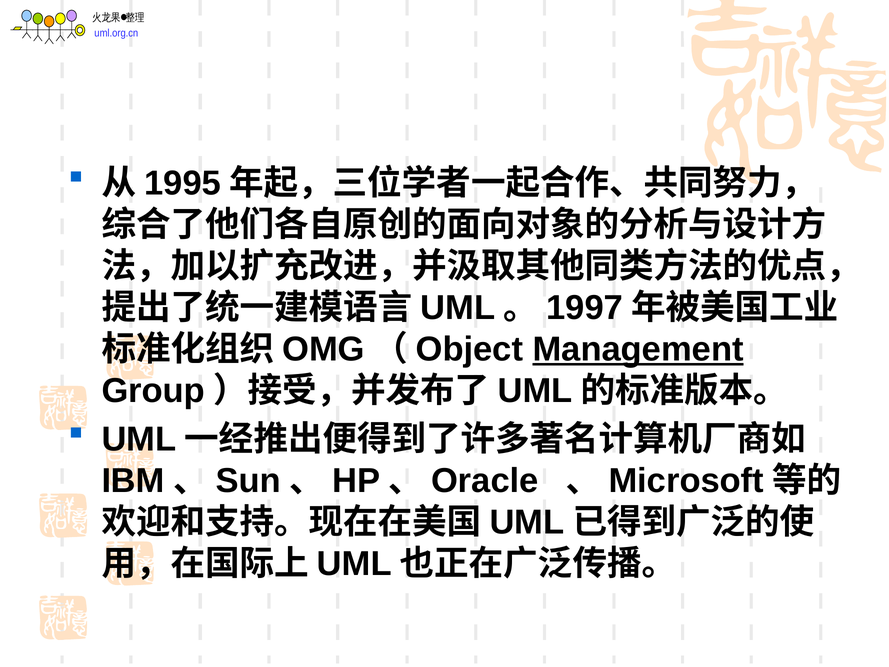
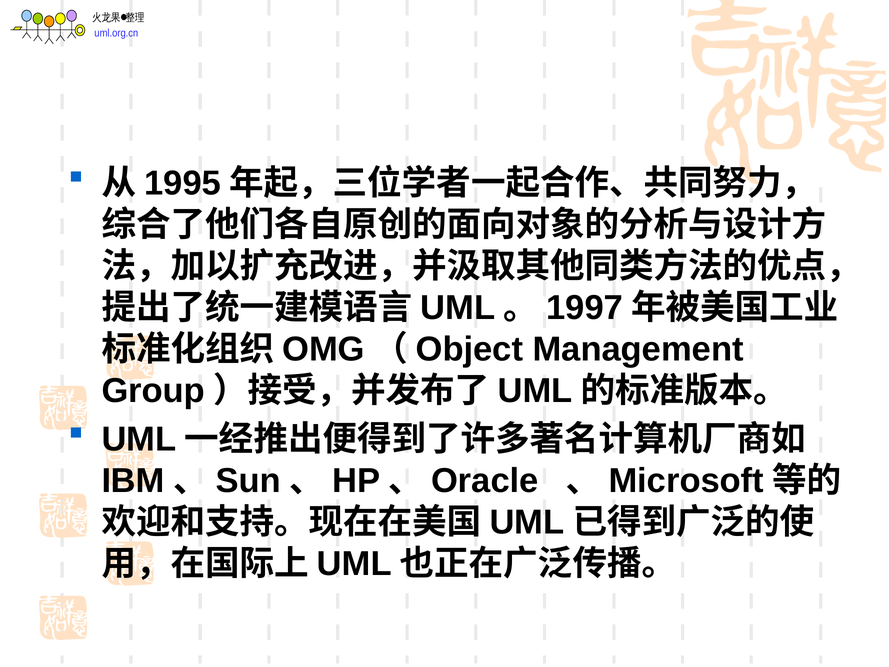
Management underline: present -> none
